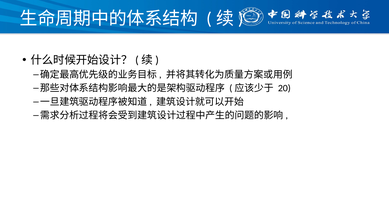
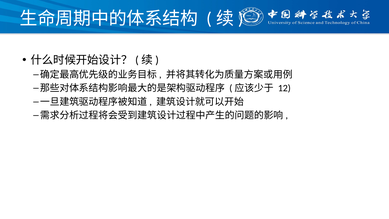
20: 20 -> 12
